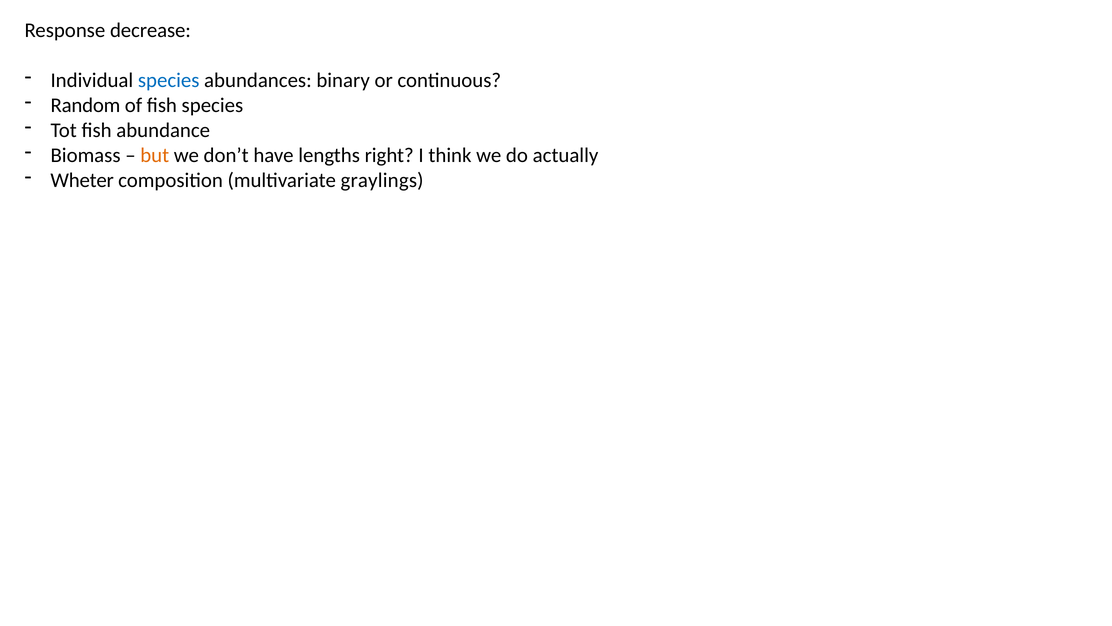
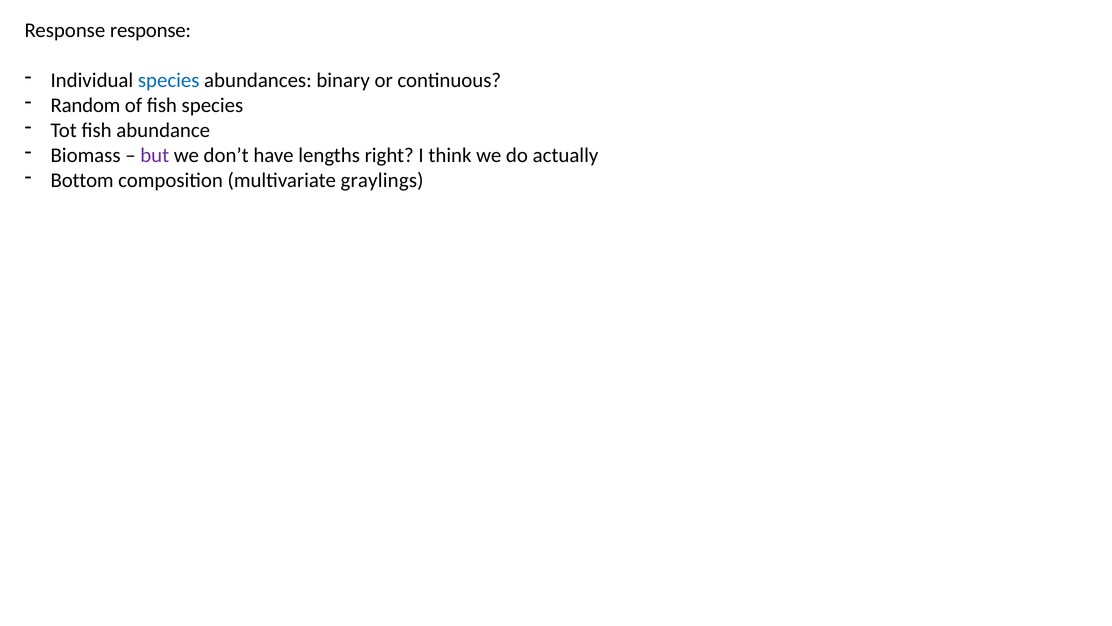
Response decrease: decrease -> response
but colour: orange -> purple
Wheter: Wheter -> Bottom
